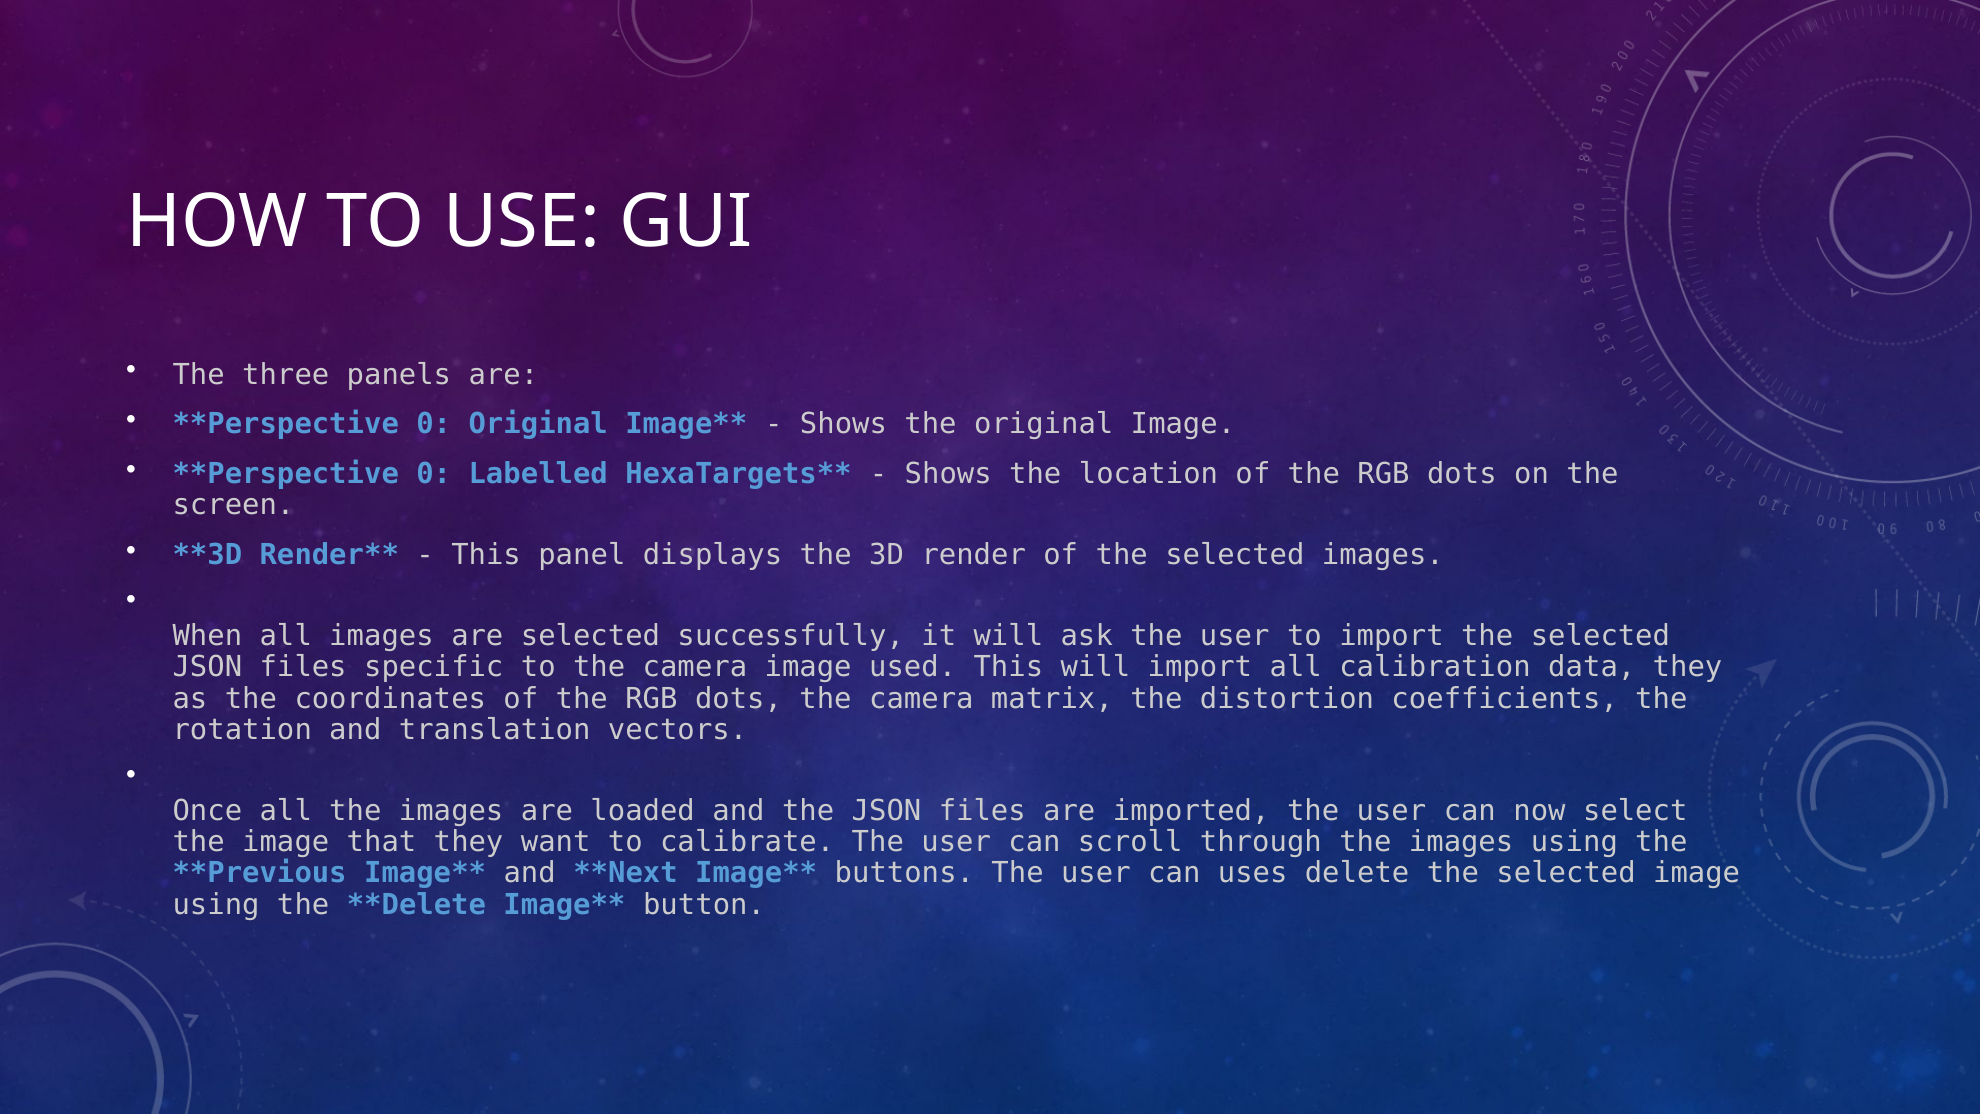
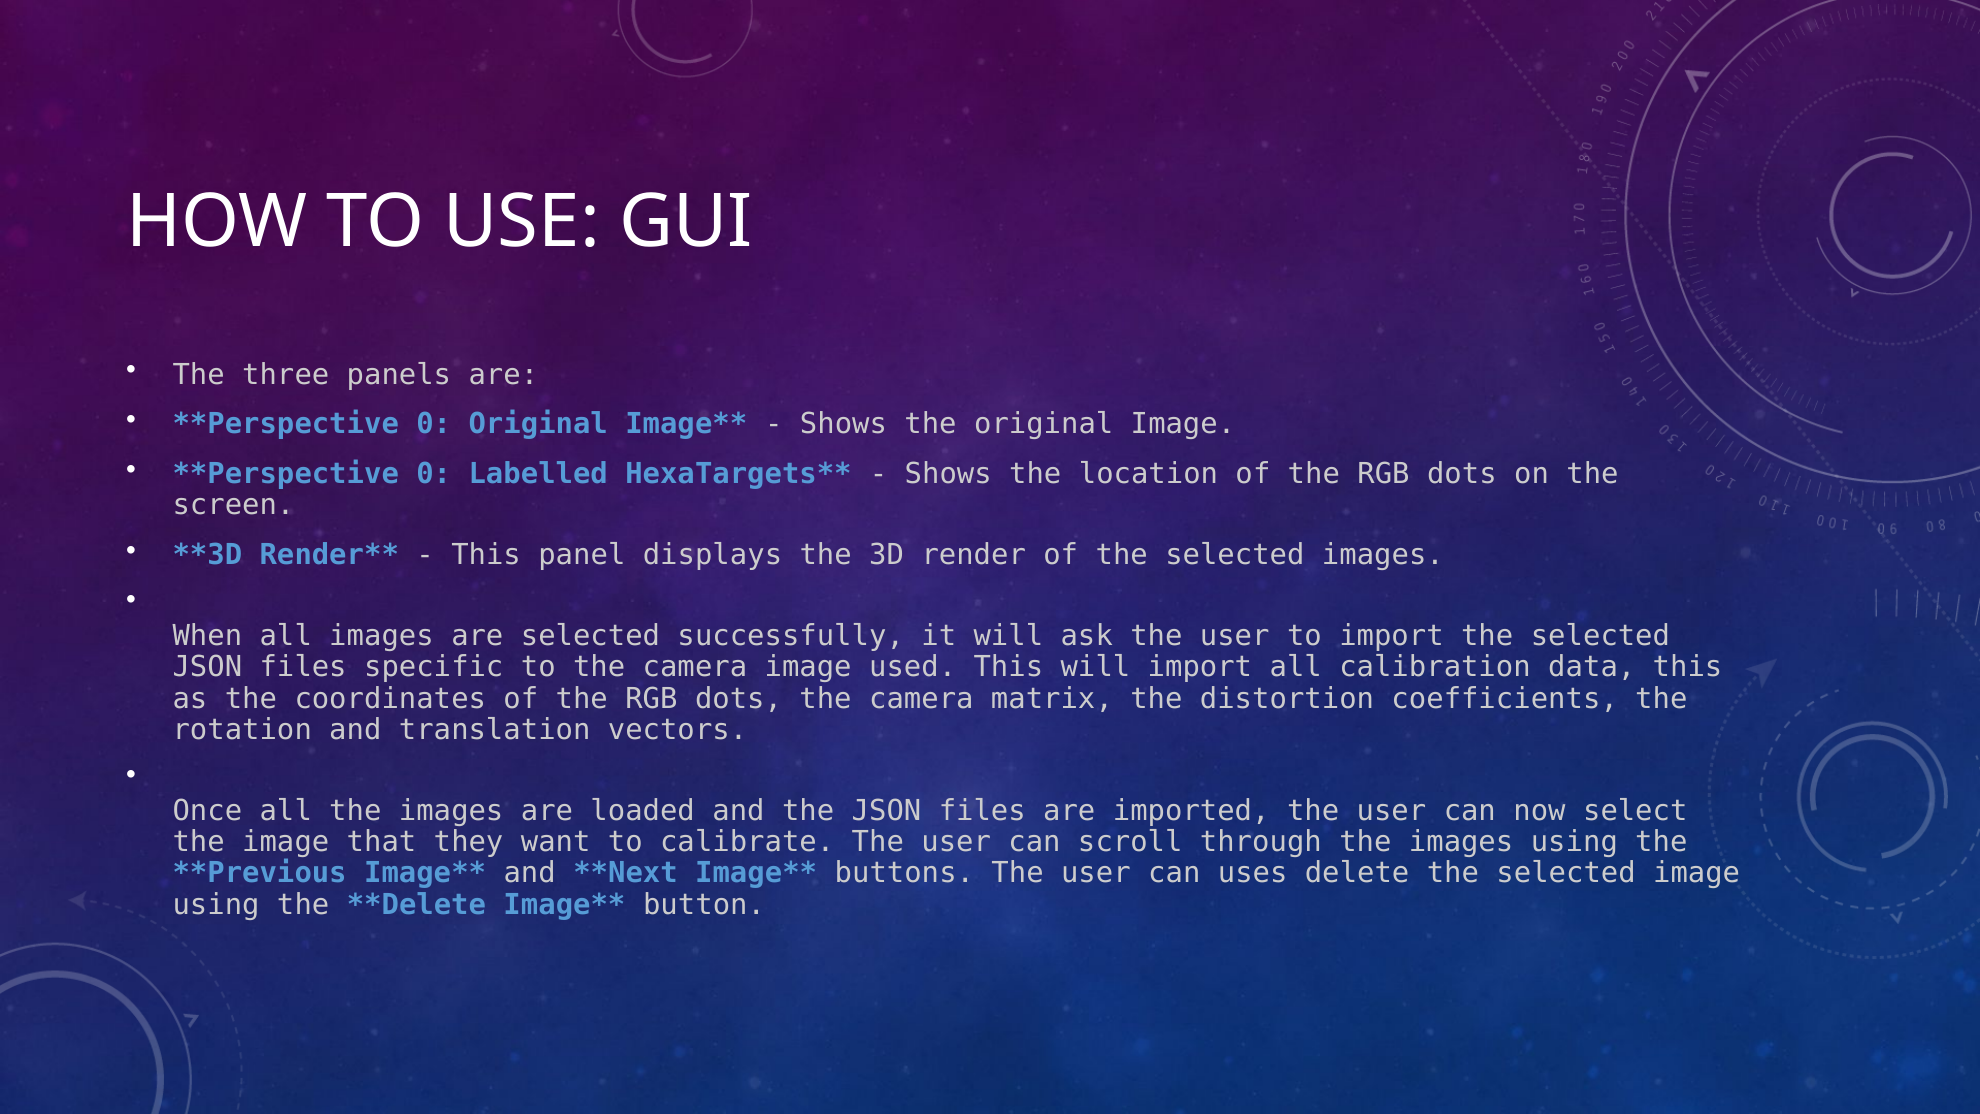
data they: they -> this
